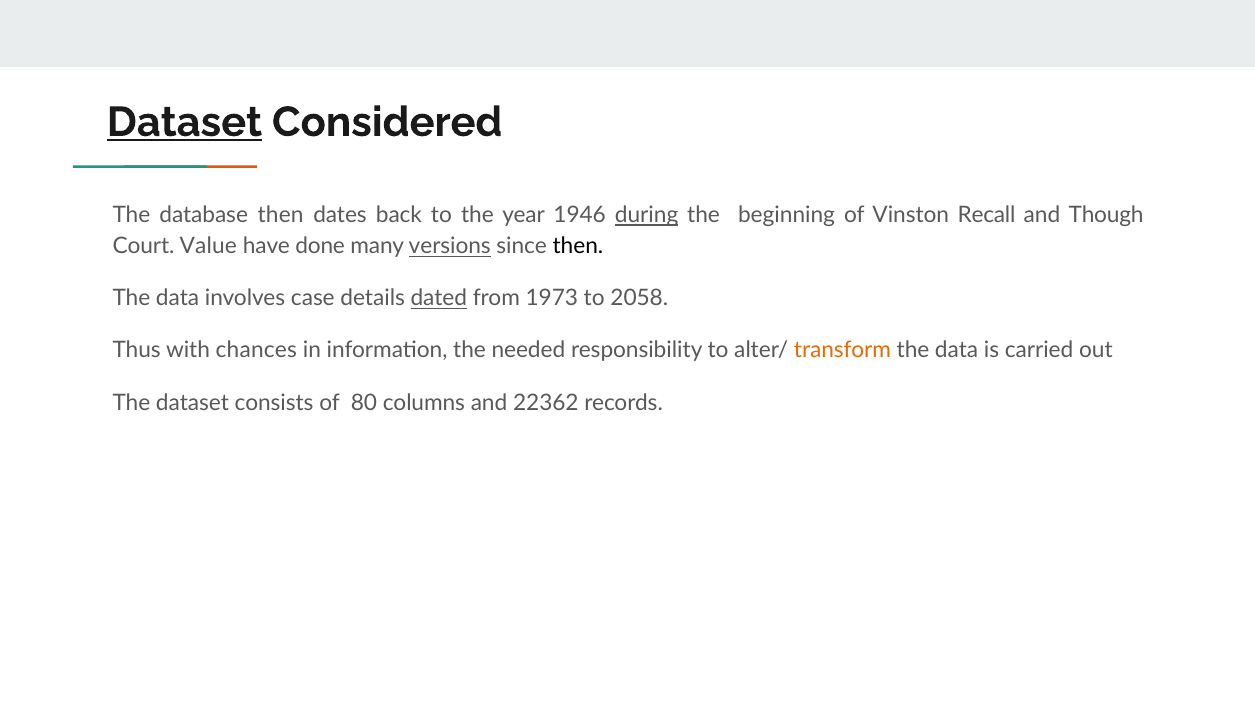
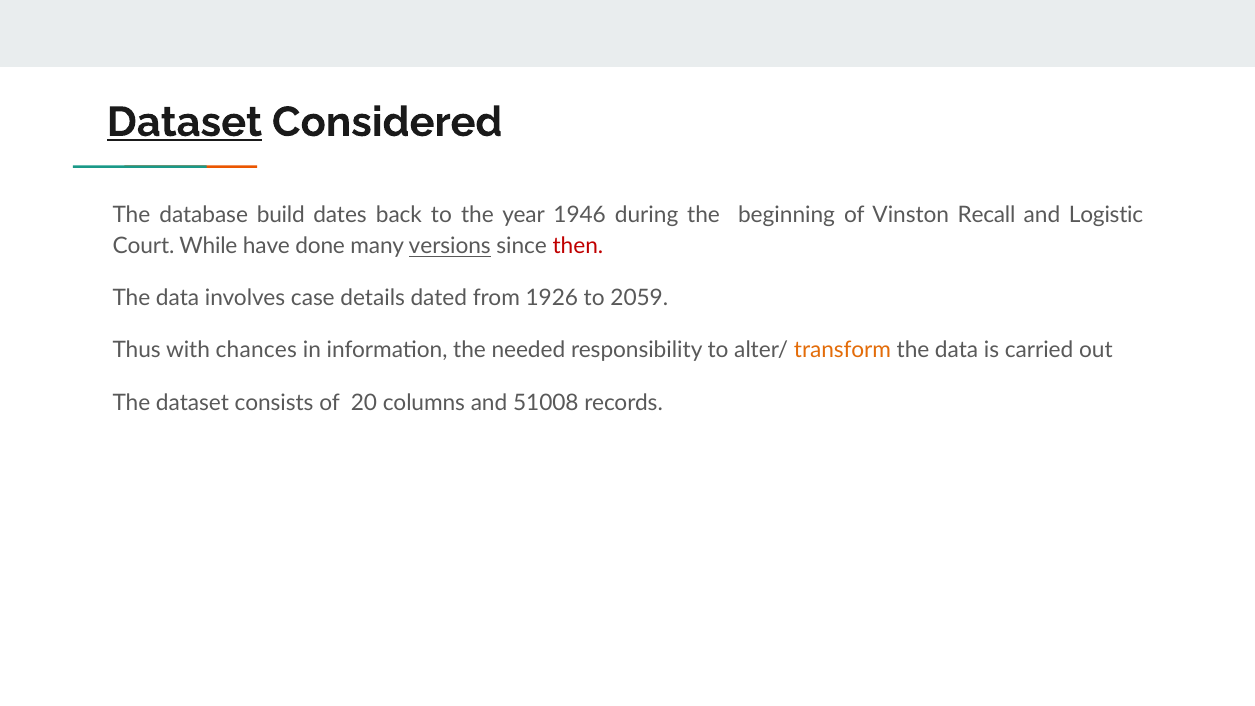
database then: then -> build
during underline: present -> none
Though: Though -> Logistic
Value: Value -> While
then at (578, 246) colour: black -> red
dated underline: present -> none
1973: 1973 -> 1926
2058: 2058 -> 2059
80: 80 -> 20
22362: 22362 -> 51008
